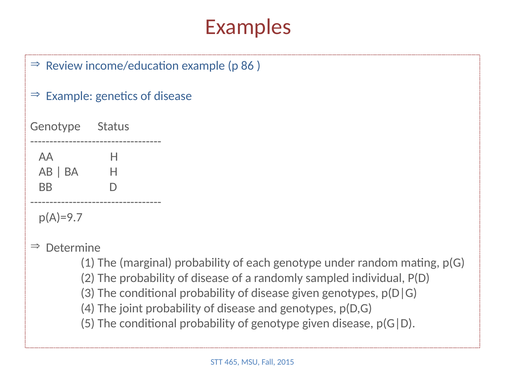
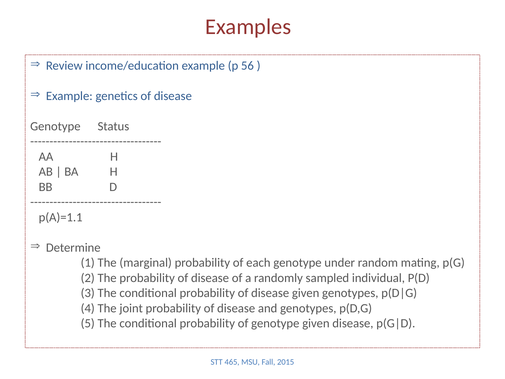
86: 86 -> 56
p(A)=9.7: p(A)=9.7 -> p(A)=1.1
